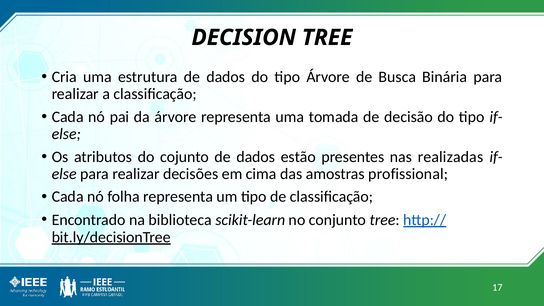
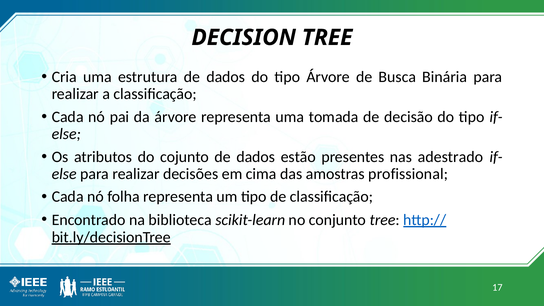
realizadas: realizadas -> adestrado
